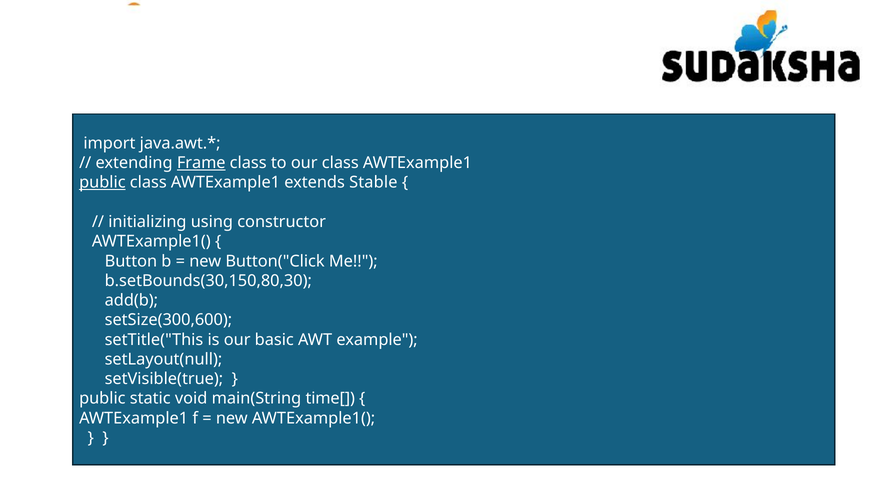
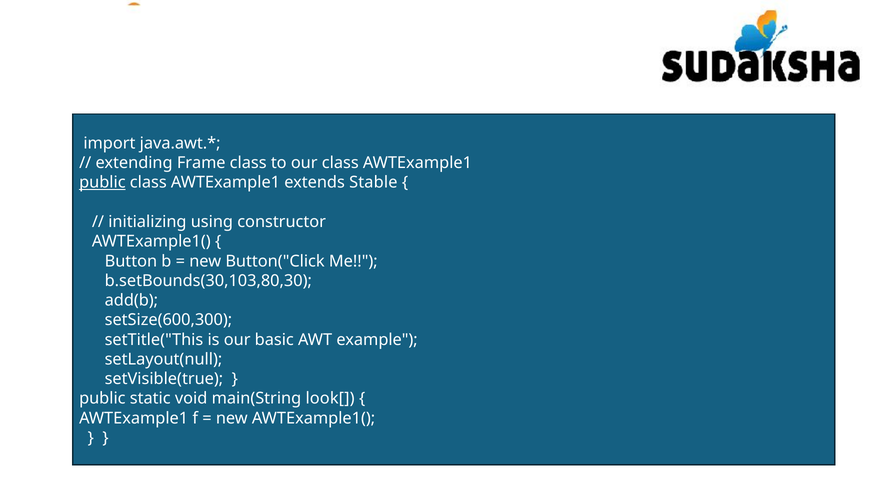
Frame underline: present -> none
b.setBounds(30,150,80,30: b.setBounds(30,150,80,30 -> b.setBounds(30,103,80,30
setSize(300,600: setSize(300,600 -> setSize(600,300
time[: time[ -> look[
